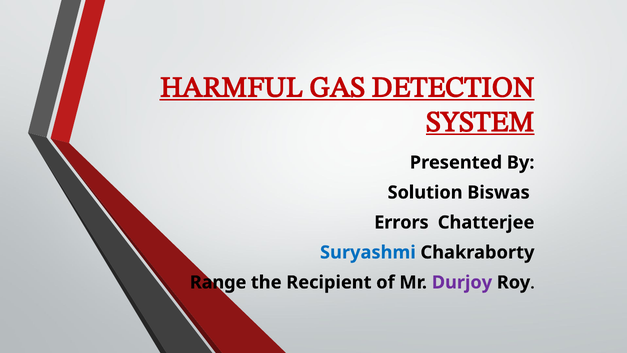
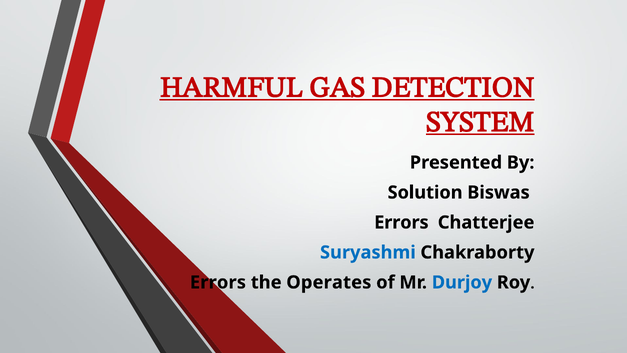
Range at (218, 282): Range -> Errors
Recipient: Recipient -> Operates
Durjoy colour: purple -> blue
